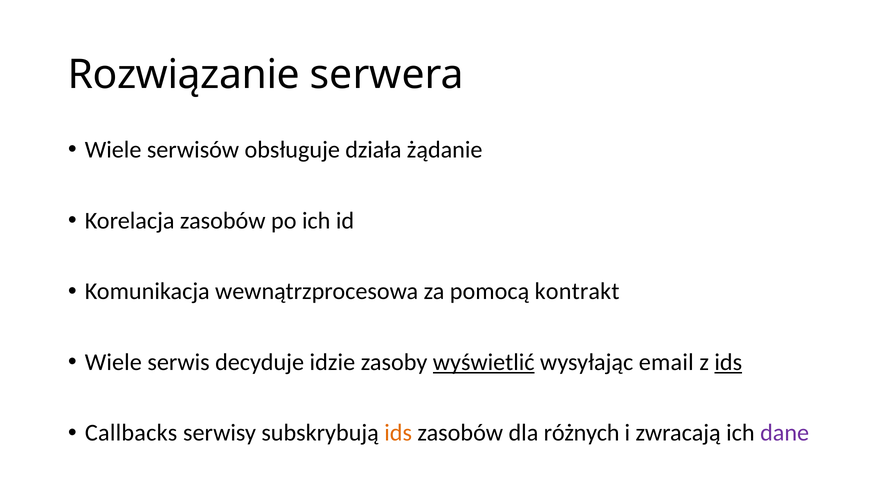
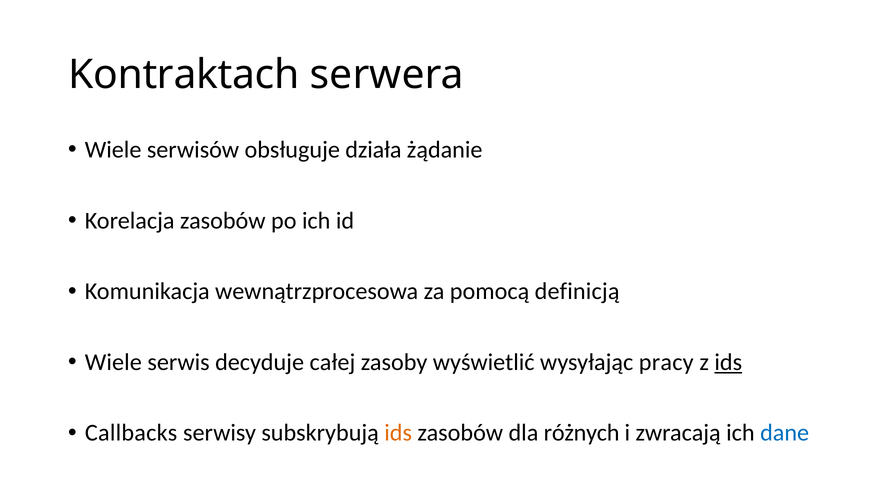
Rozwiązanie: Rozwiązanie -> Kontraktach
kontrakt: kontrakt -> definicją
idzie: idzie -> całej
wyświetlić underline: present -> none
email: email -> pracy
dane colour: purple -> blue
